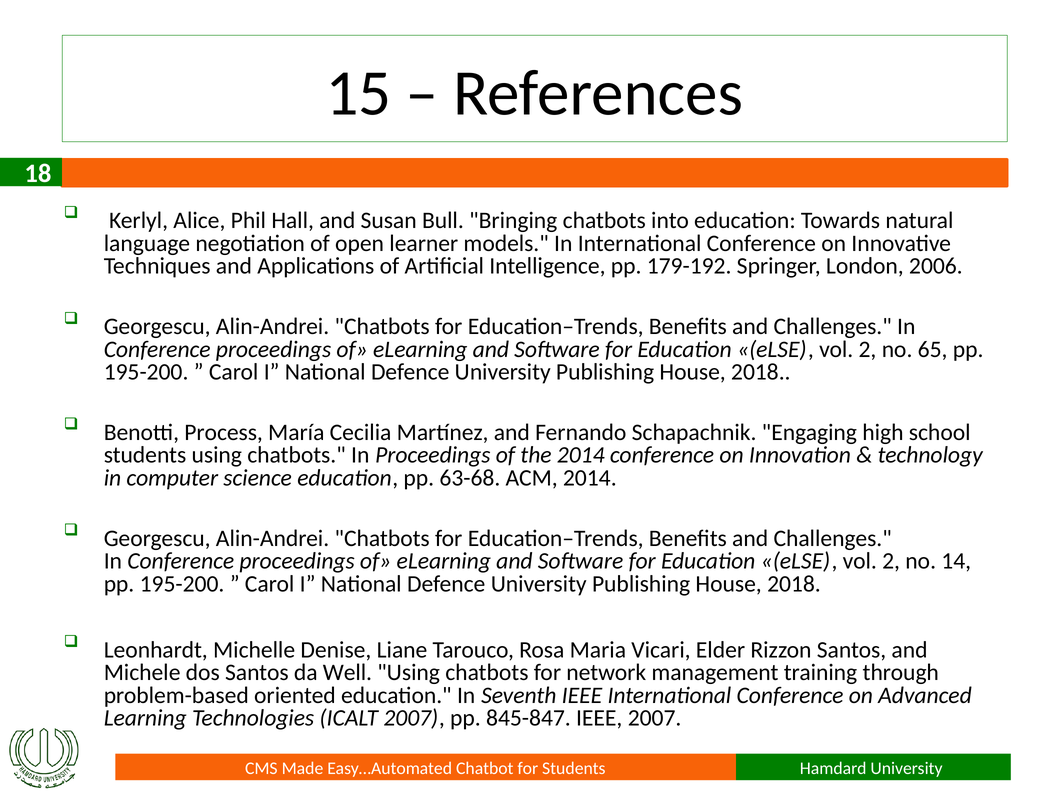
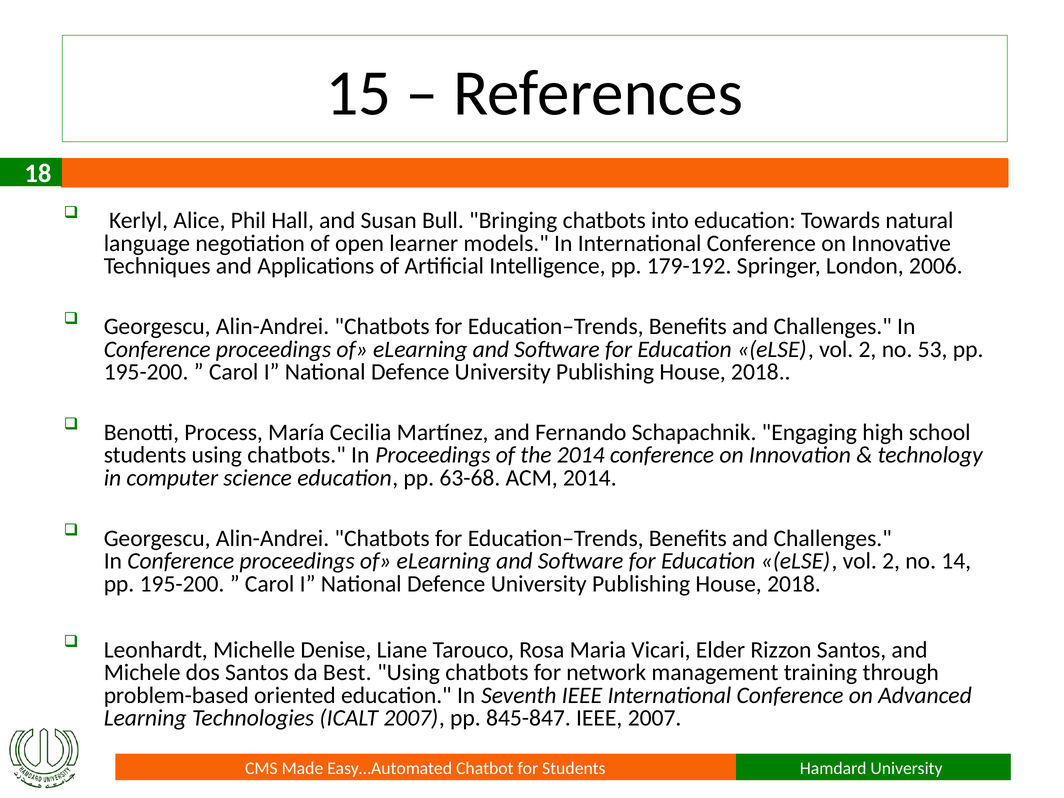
65: 65 -> 53
Well: Well -> Best
